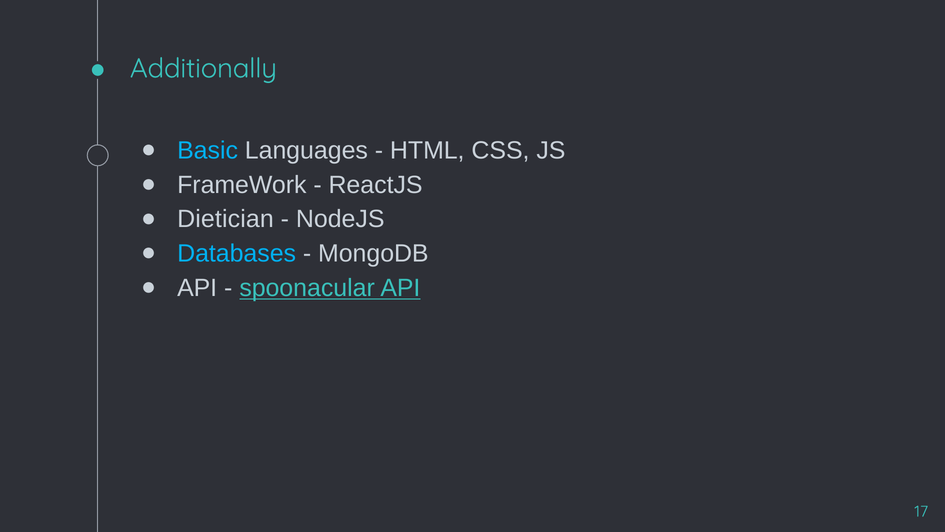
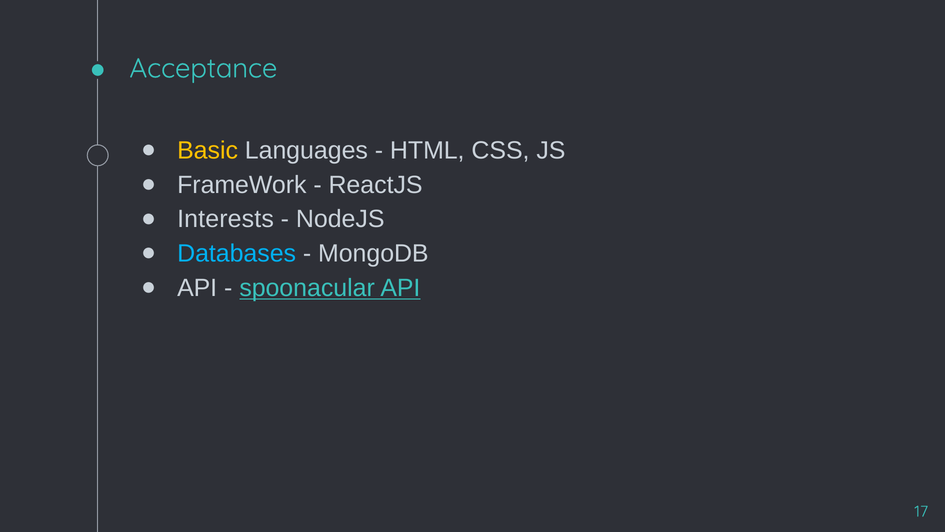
Additionally: Additionally -> Acceptance
Basic colour: light blue -> yellow
Dietician: Dietician -> Interests
